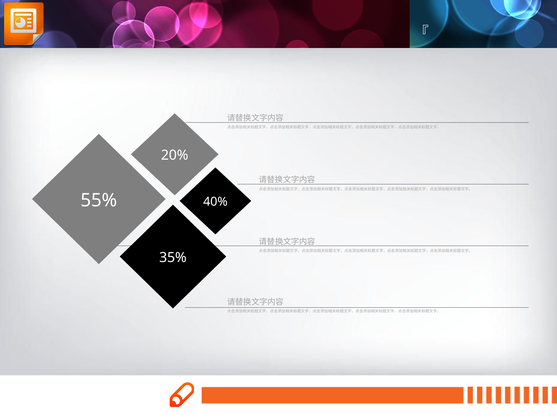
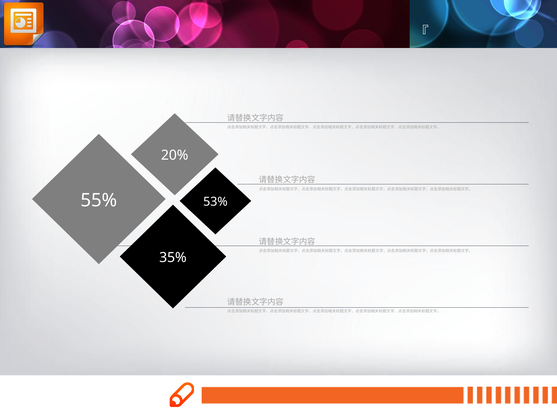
40%: 40% -> 53%
